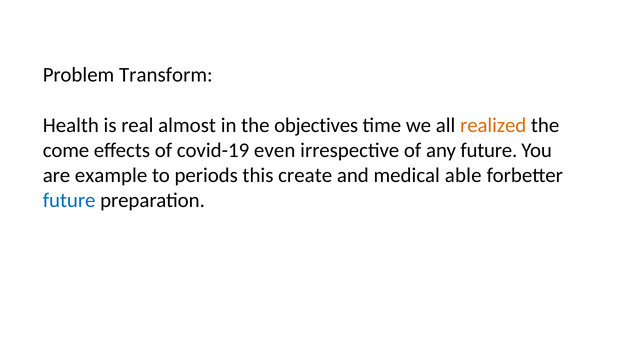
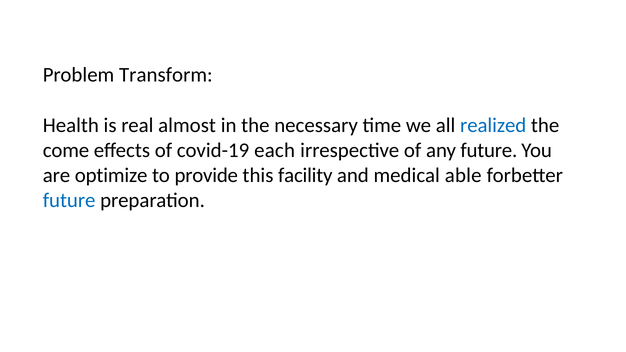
objectives: objectives -> necessary
realized colour: orange -> blue
even: even -> each
example: example -> optimize
periods: periods -> provide
create: create -> facility
